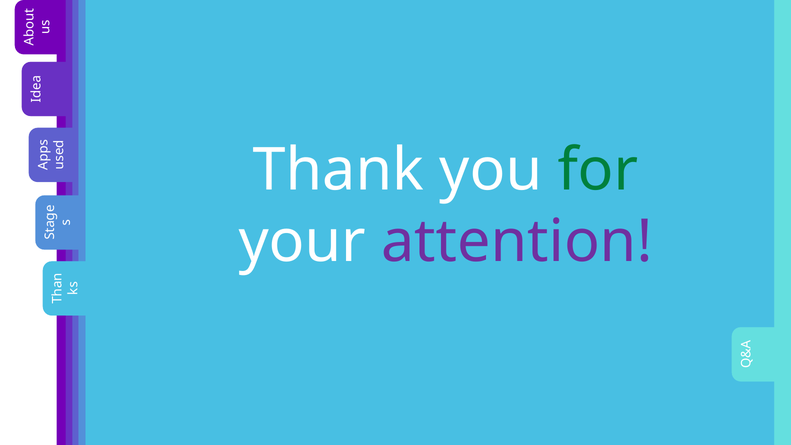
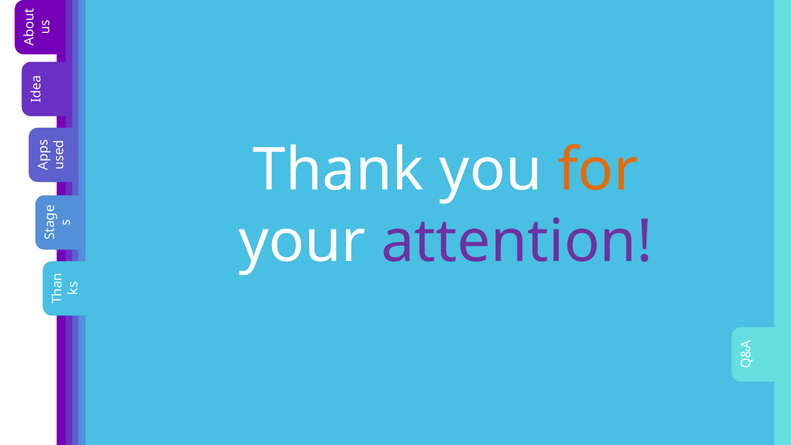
for colour: green -> orange
